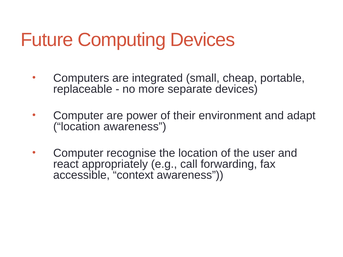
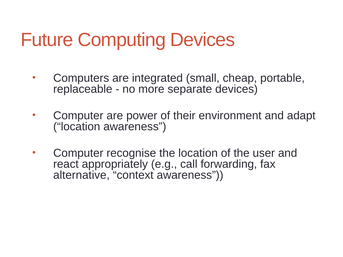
accessible: accessible -> alternative
